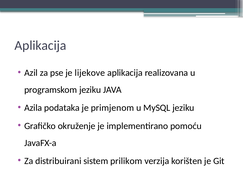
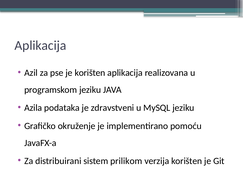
je lijekove: lijekove -> korišten
primjenom: primjenom -> zdravstveni
